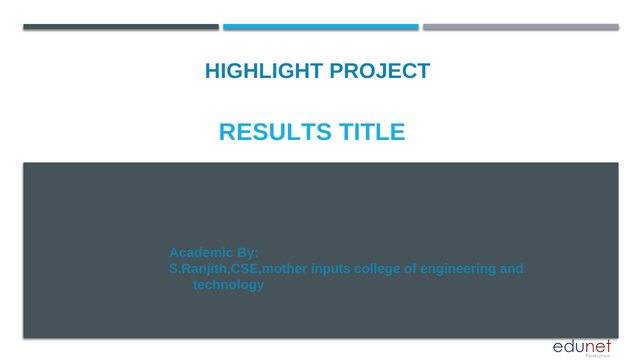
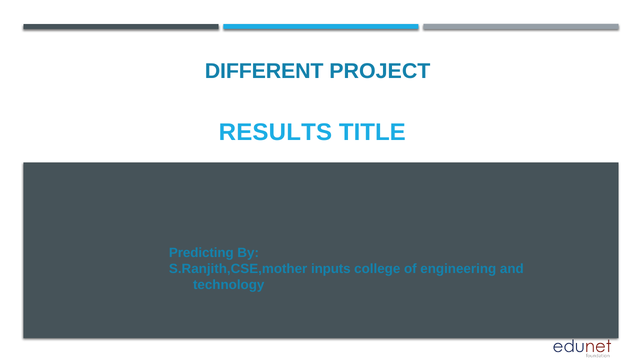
HIGHLIGHT: HIGHLIGHT -> DIFFERENT
Academic: Academic -> Predicting
